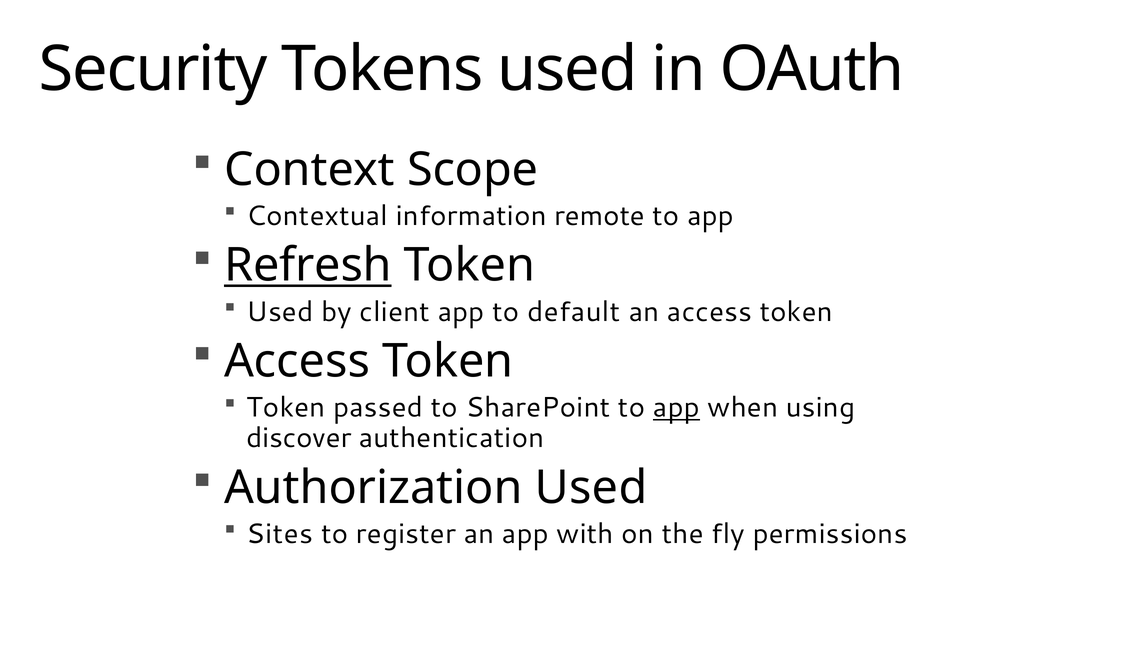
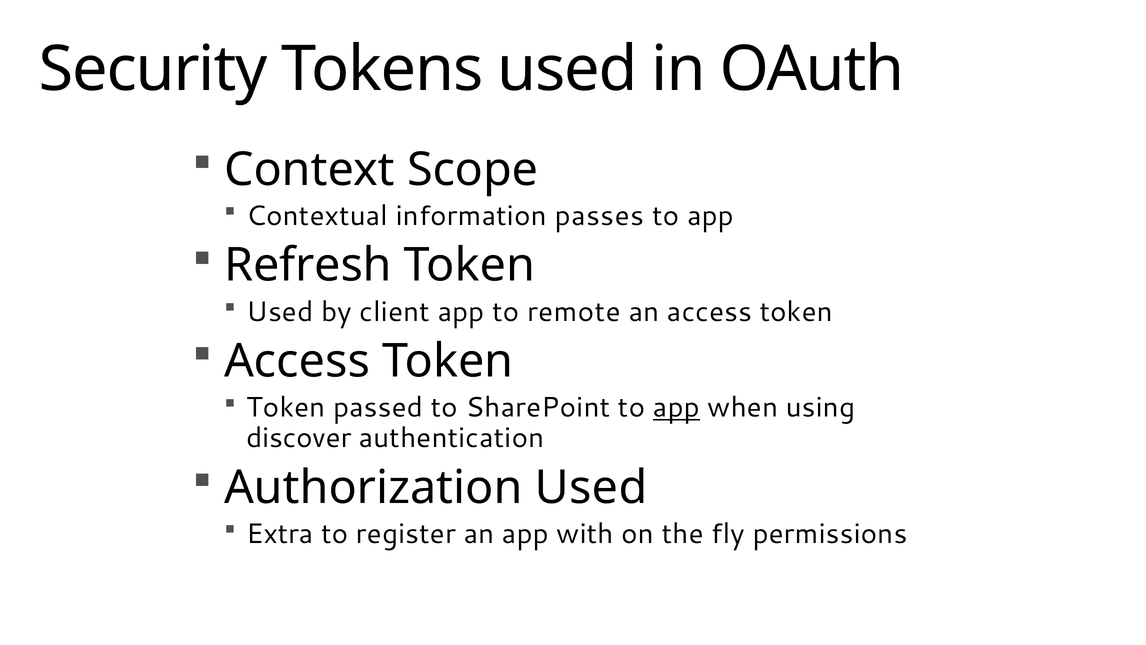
remote: remote -> passes
Refresh underline: present -> none
default: default -> remote
Sites: Sites -> Extra
